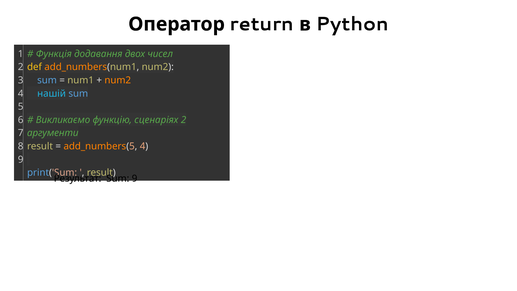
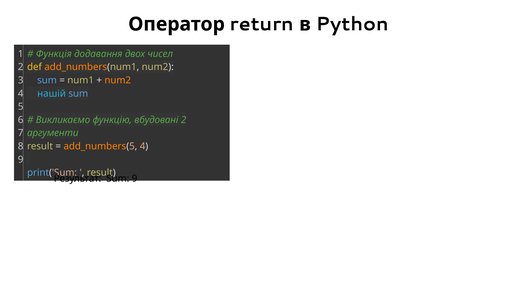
сценаріях: сценаріях -> вбудовані
